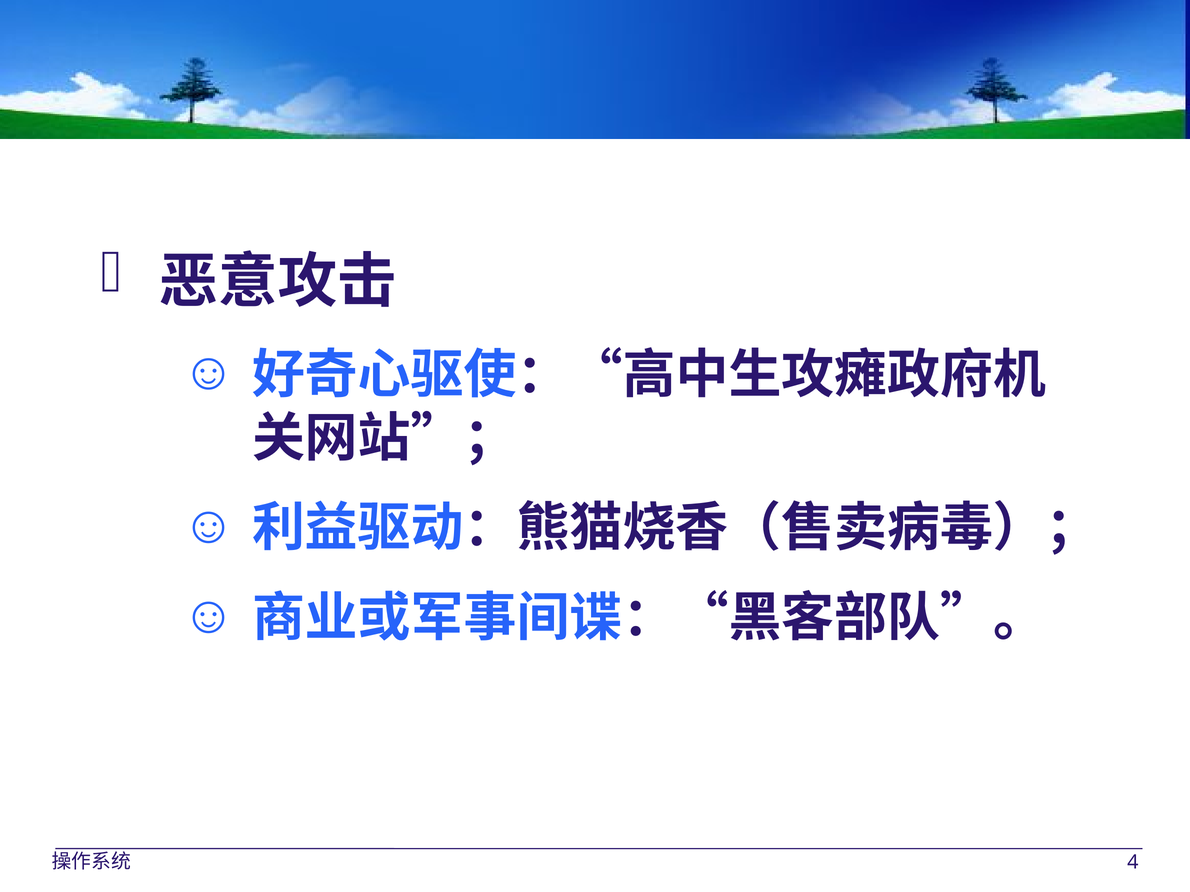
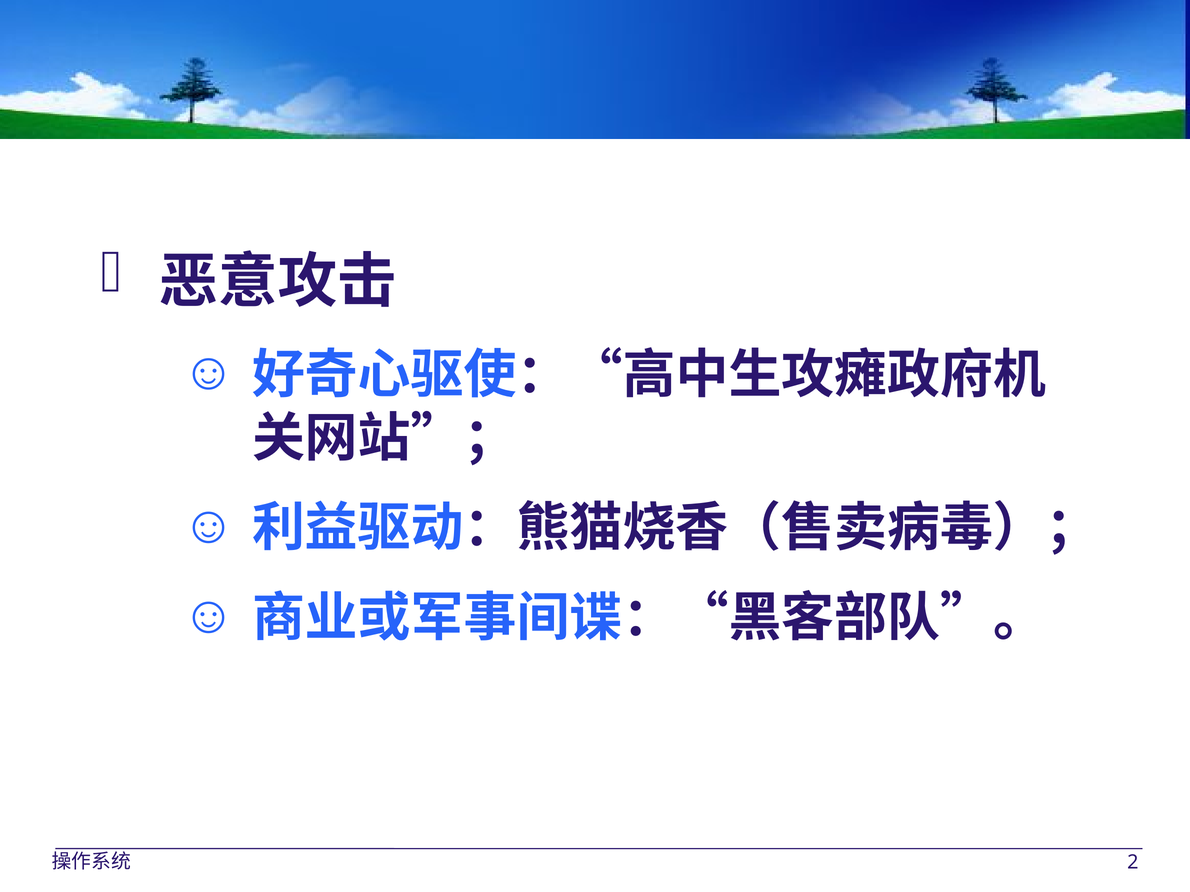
4: 4 -> 2
